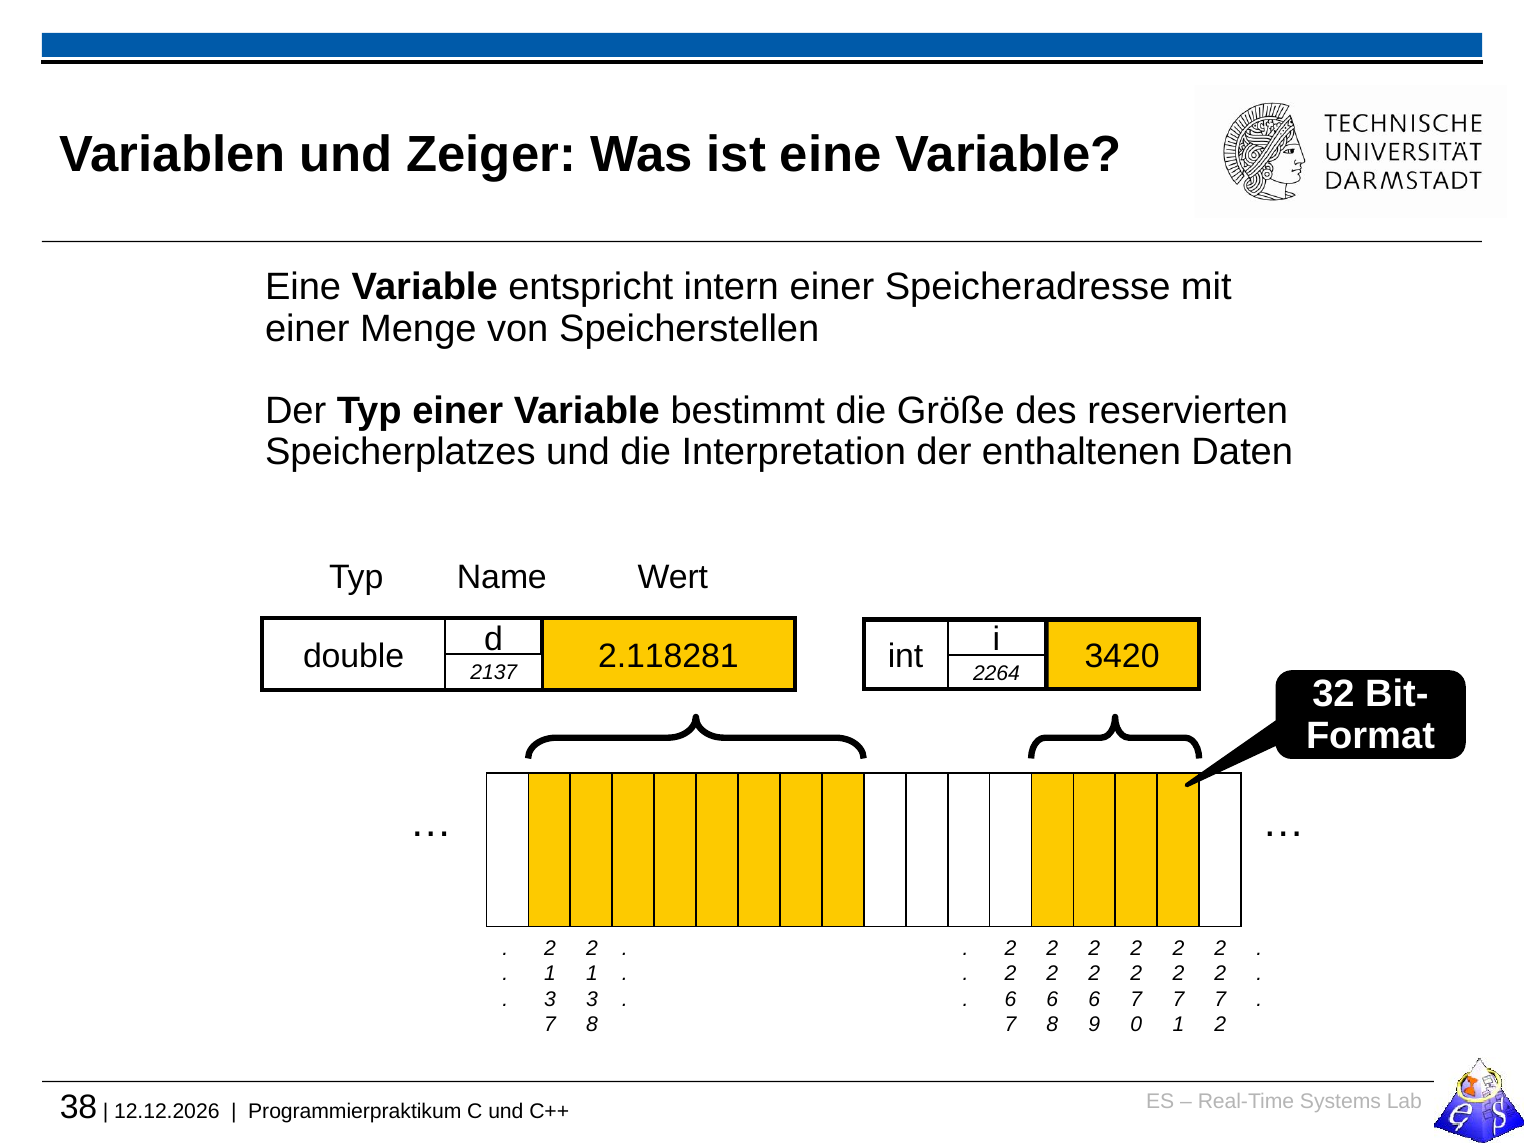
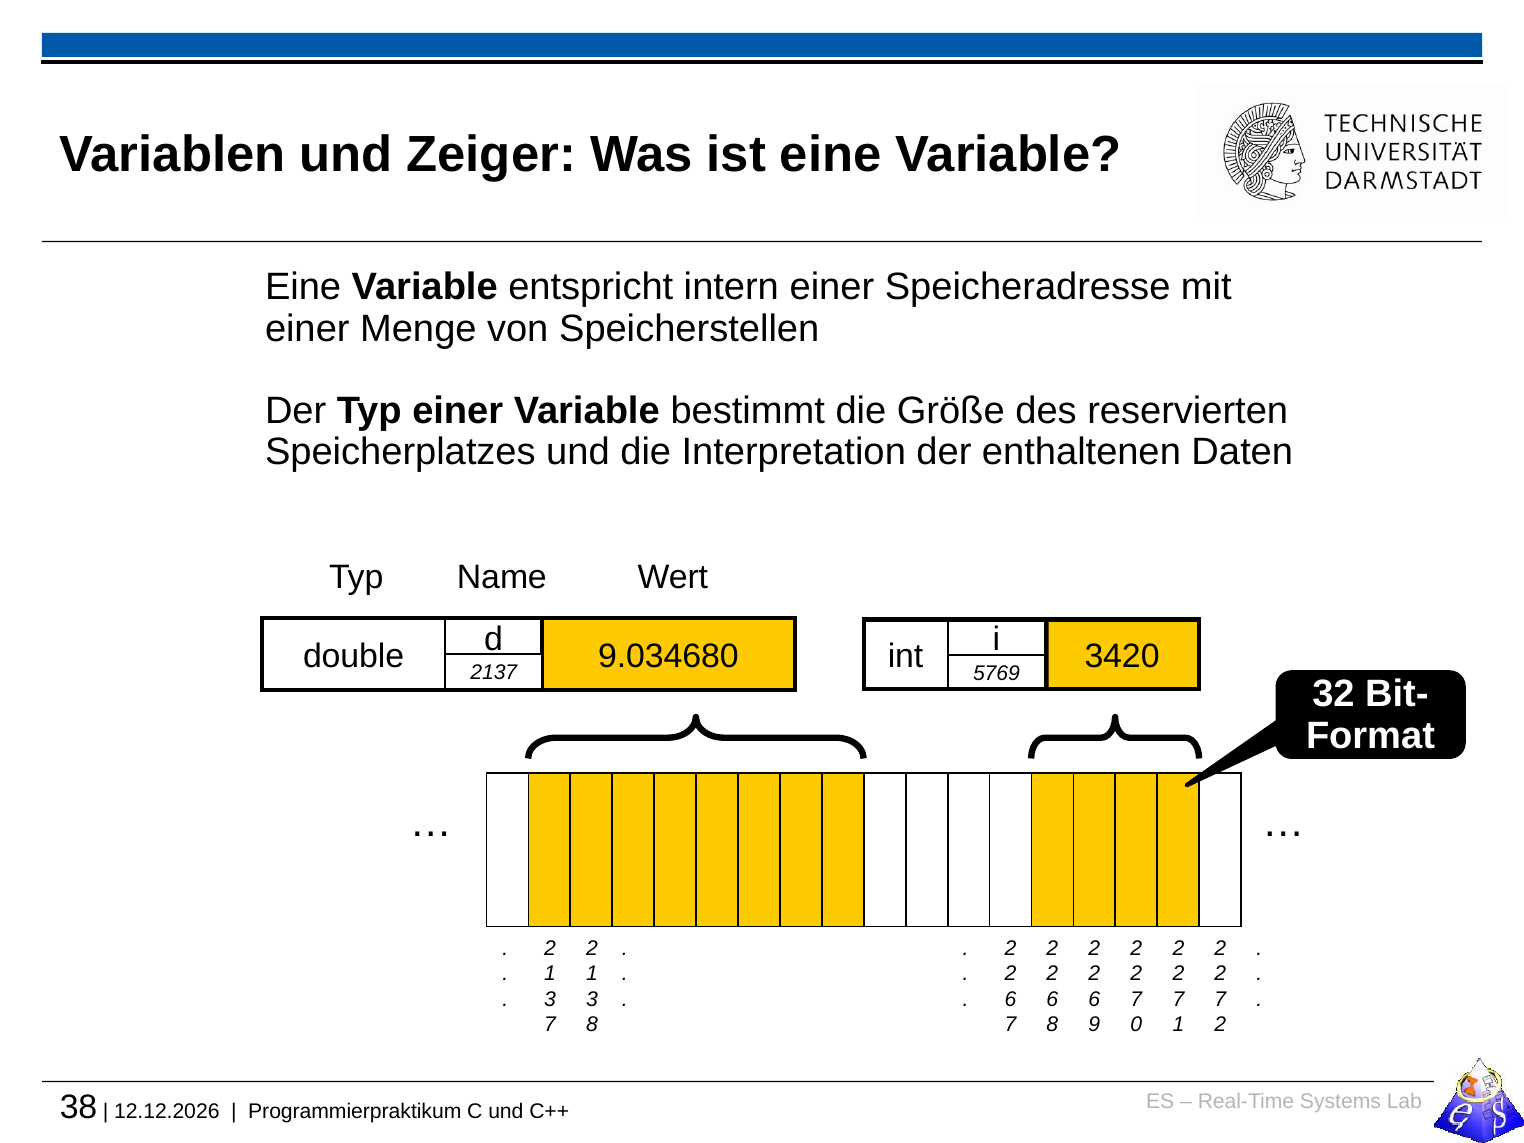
2.118281: 2.118281 -> 9.034680
2264: 2264 -> 5769
